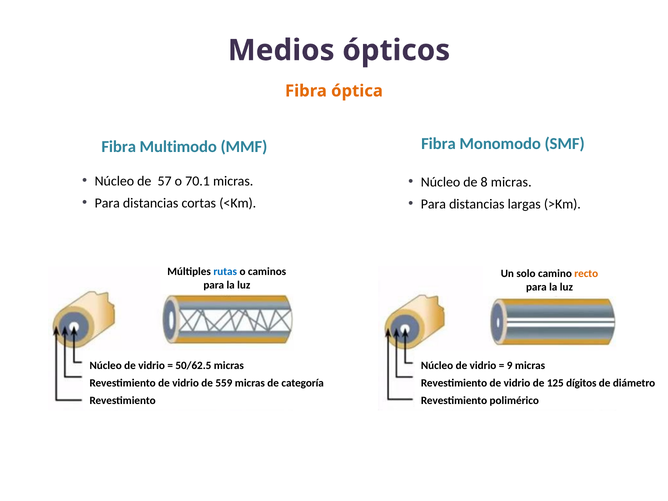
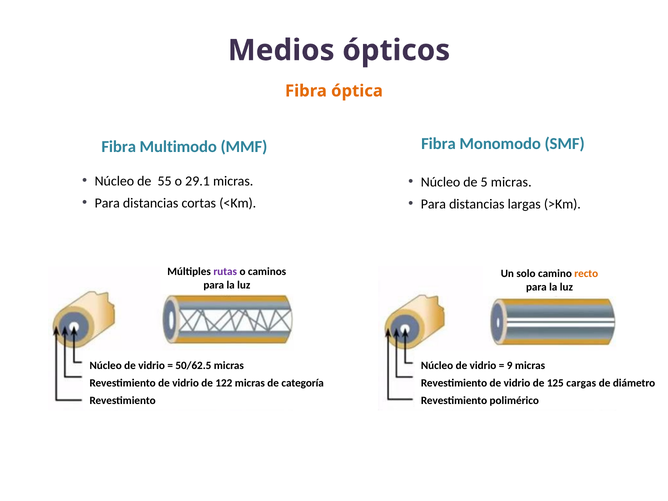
57: 57 -> 55
70.1: 70.1 -> 29.1
8: 8 -> 5
rutas colour: blue -> purple
559: 559 -> 122
dígitos: dígitos -> cargas
